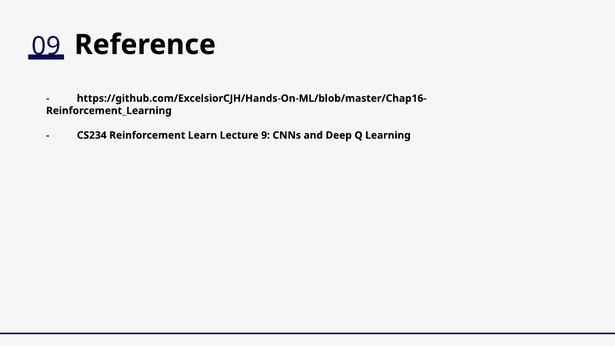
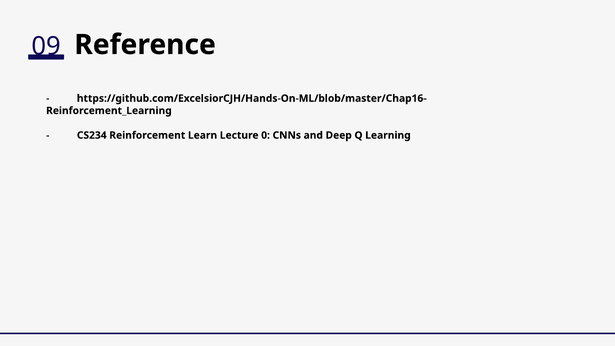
9: 9 -> 0
